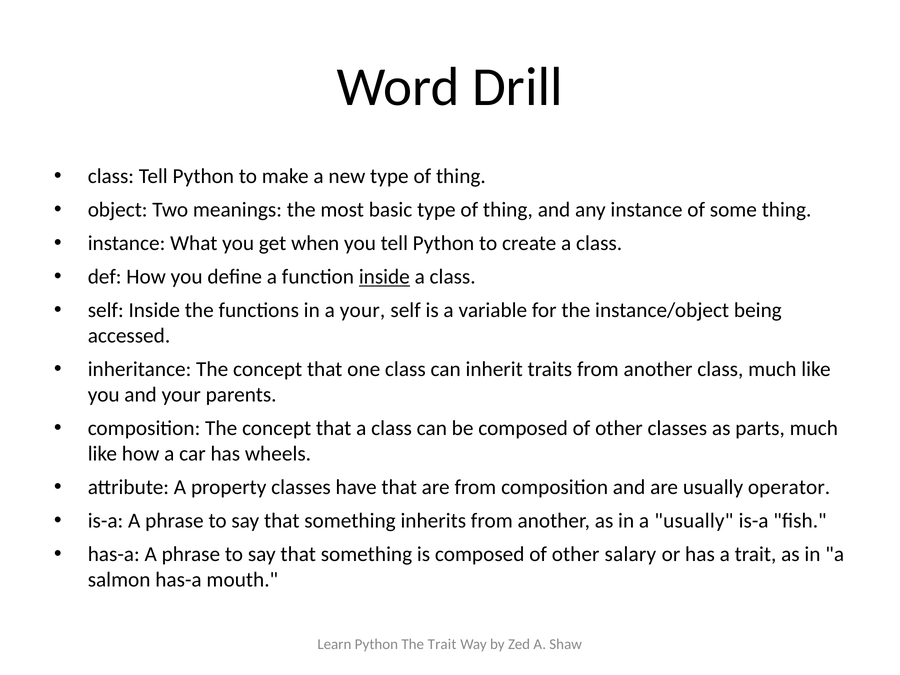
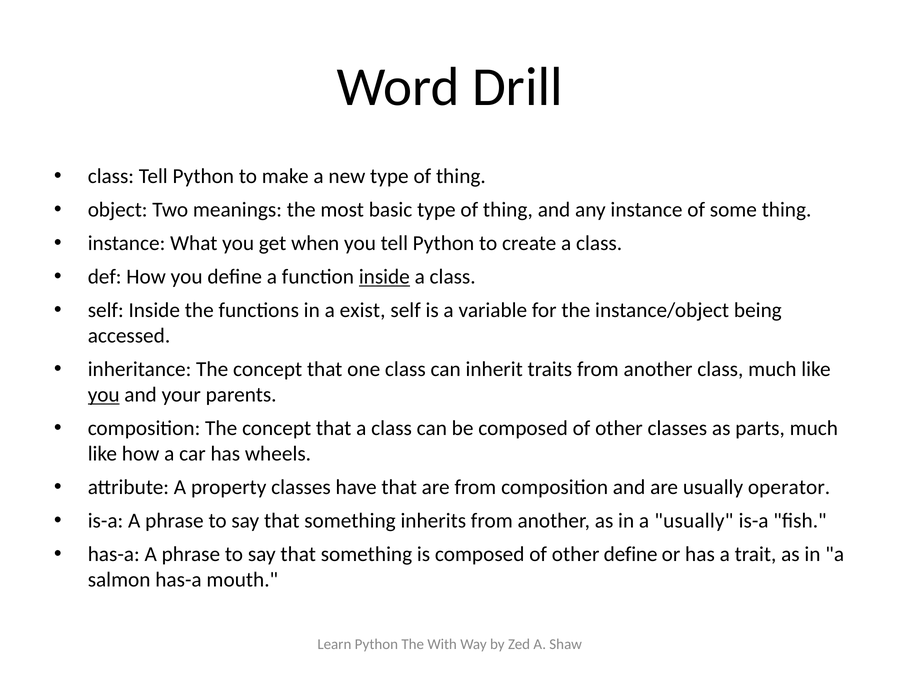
a your: your -> exist
you at (104, 395) underline: none -> present
other salary: salary -> define
The Trait: Trait -> With
